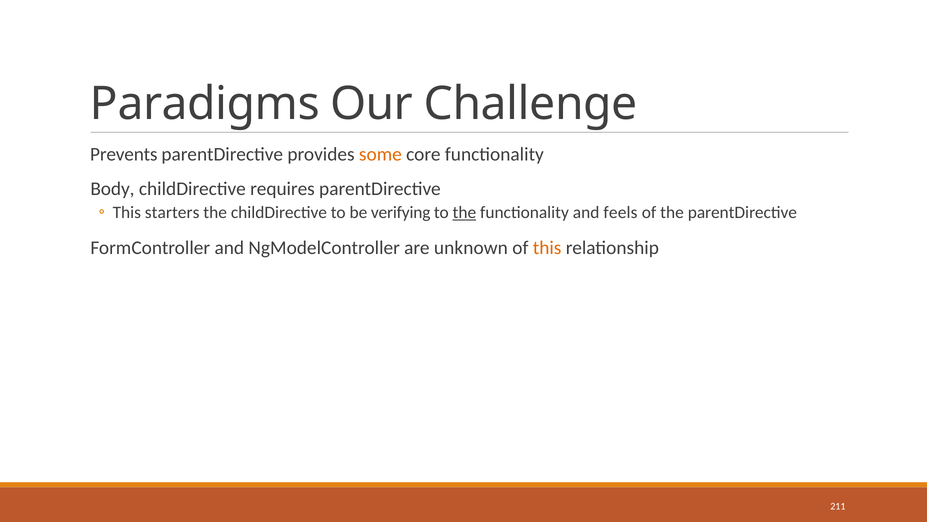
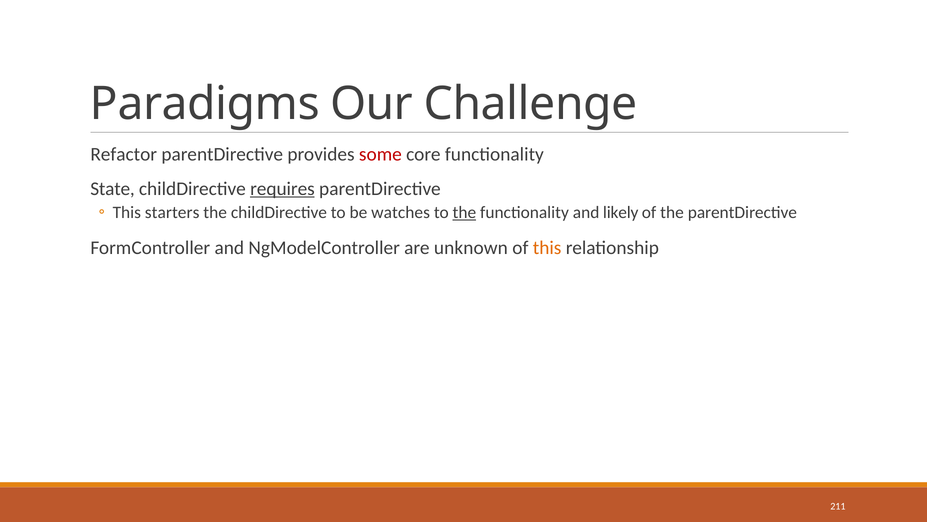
Prevents: Prevents -> Refactor
some colour: orange -> red
Body: Body -> State
requires underline: none -> present
verifying: verifying -> watches
feels: feels -> likely
